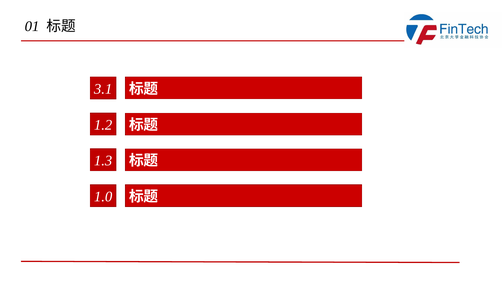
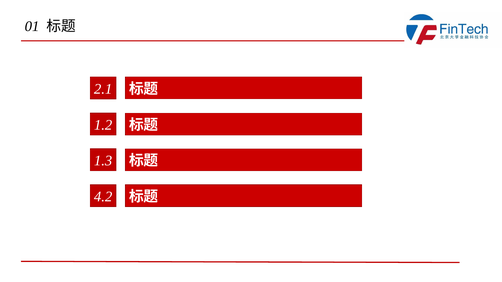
3.1: 3.1 -> 2.1
1.0: 1.0 -> 4.2
